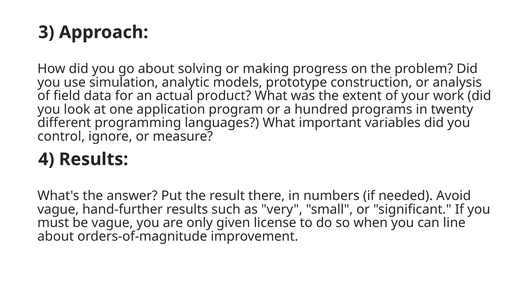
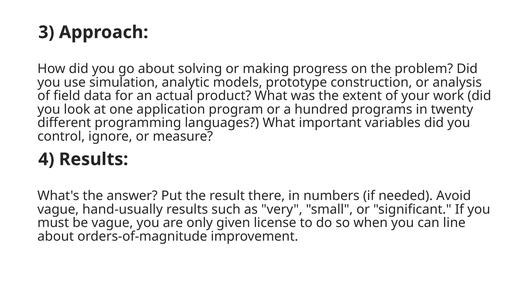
hand-further: hand-further -> hand-usually
